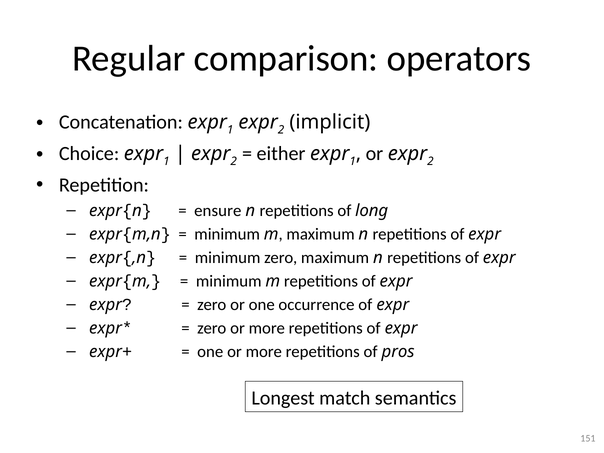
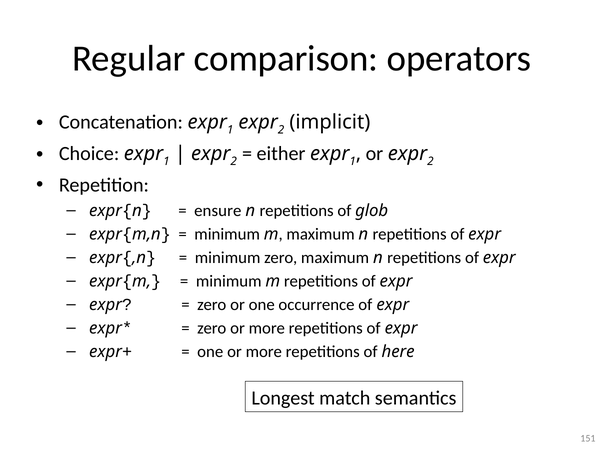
long: long -> glob
pros: pros -> here
